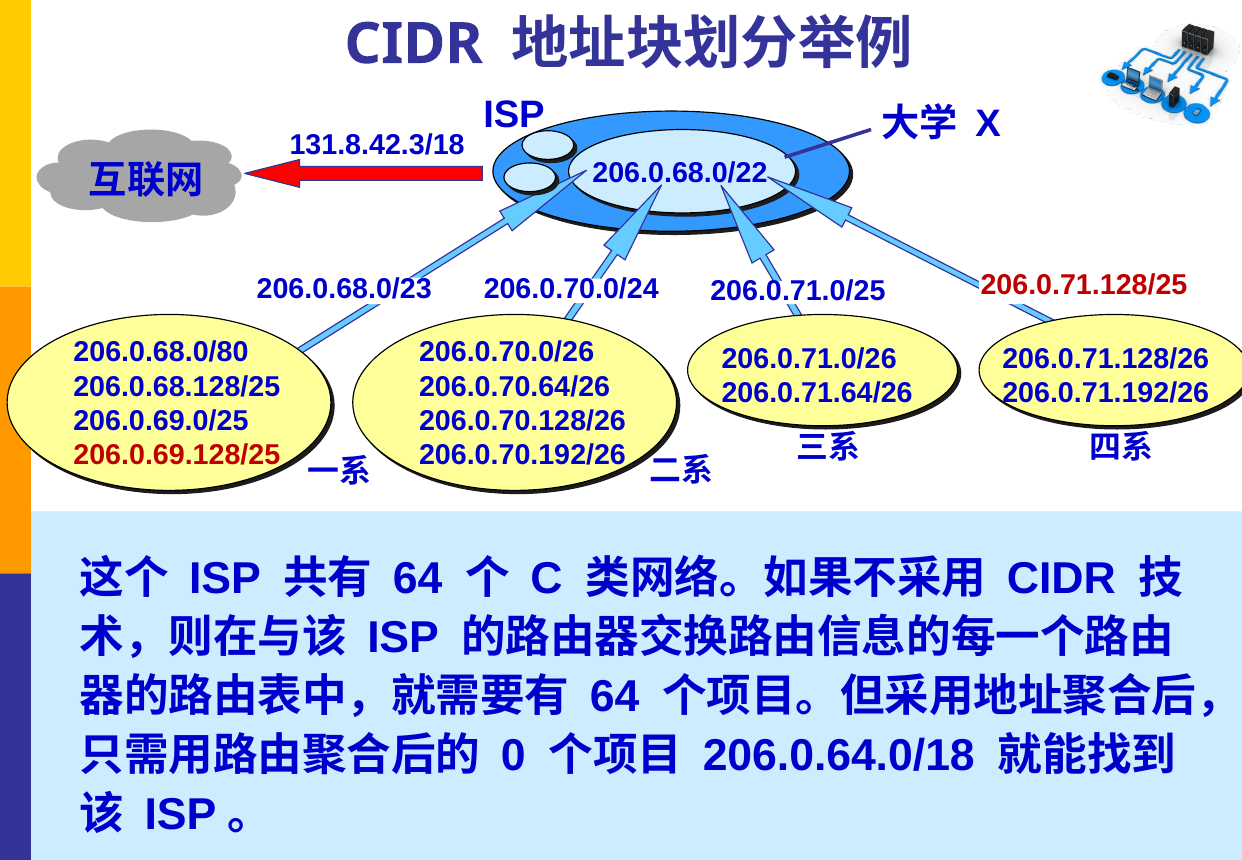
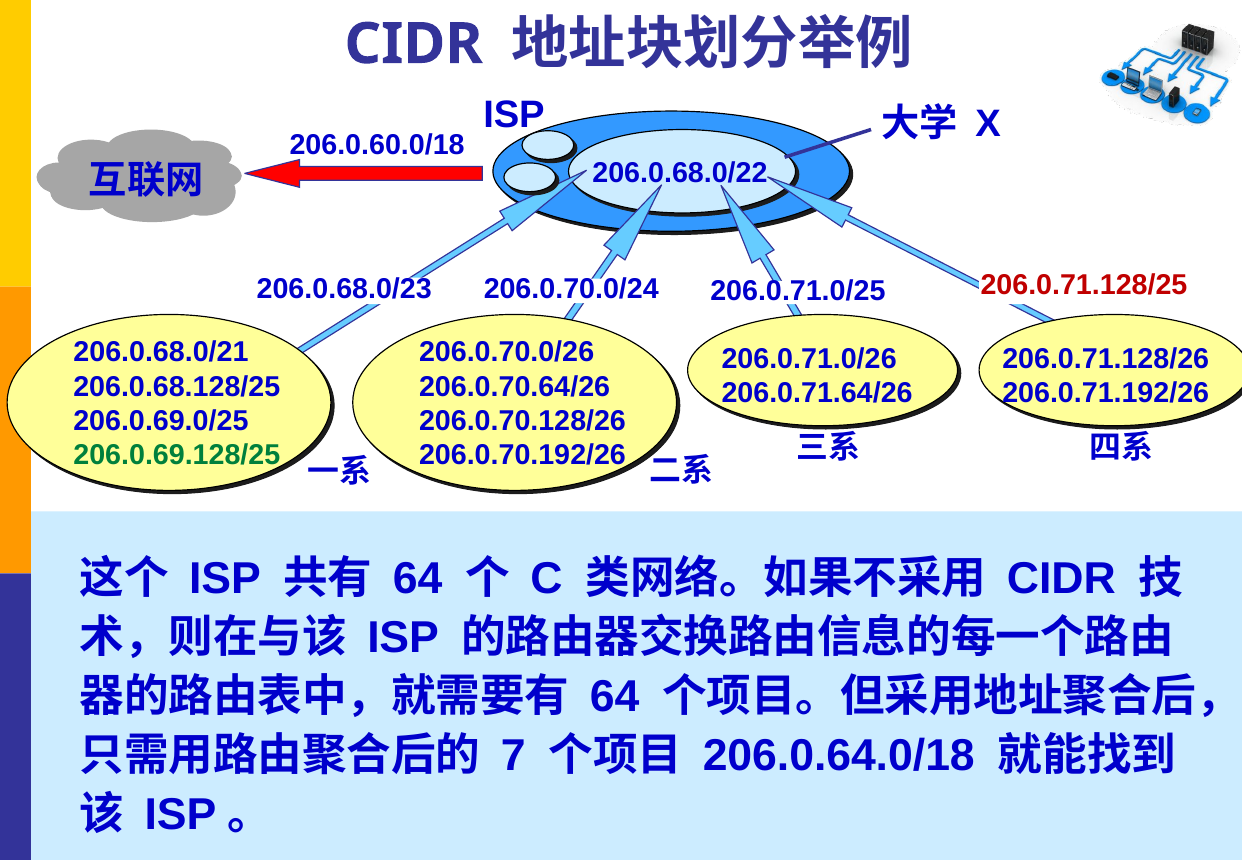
131.8.42.3/18: 131.8.42.3/18 -> 206.0.60.0/18
206.0.68.0/80: 206.0.68.0/80 -> 206.0.68.0/21
206.0.69.128/25 colour: red -> green
0: 0 -> 7
